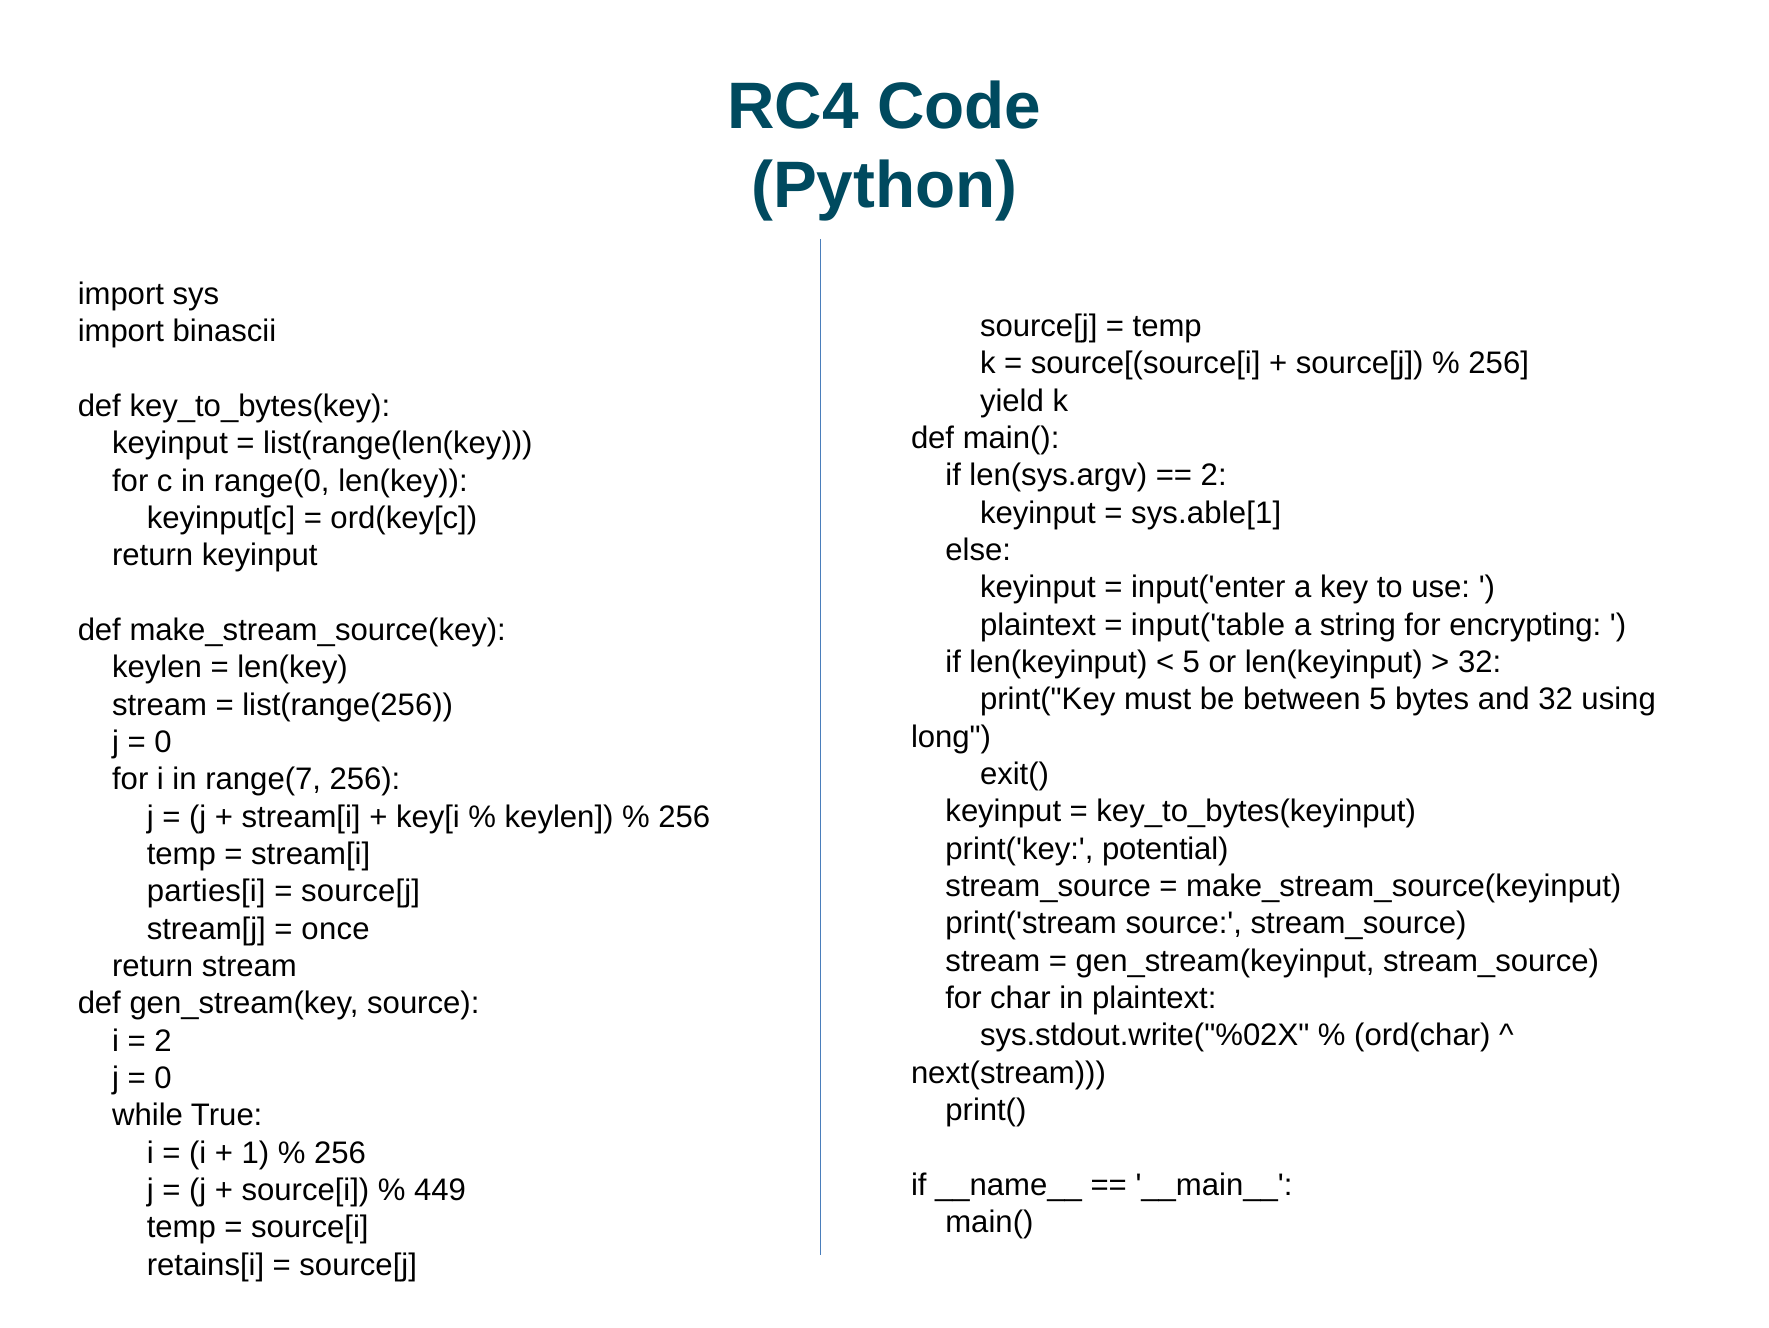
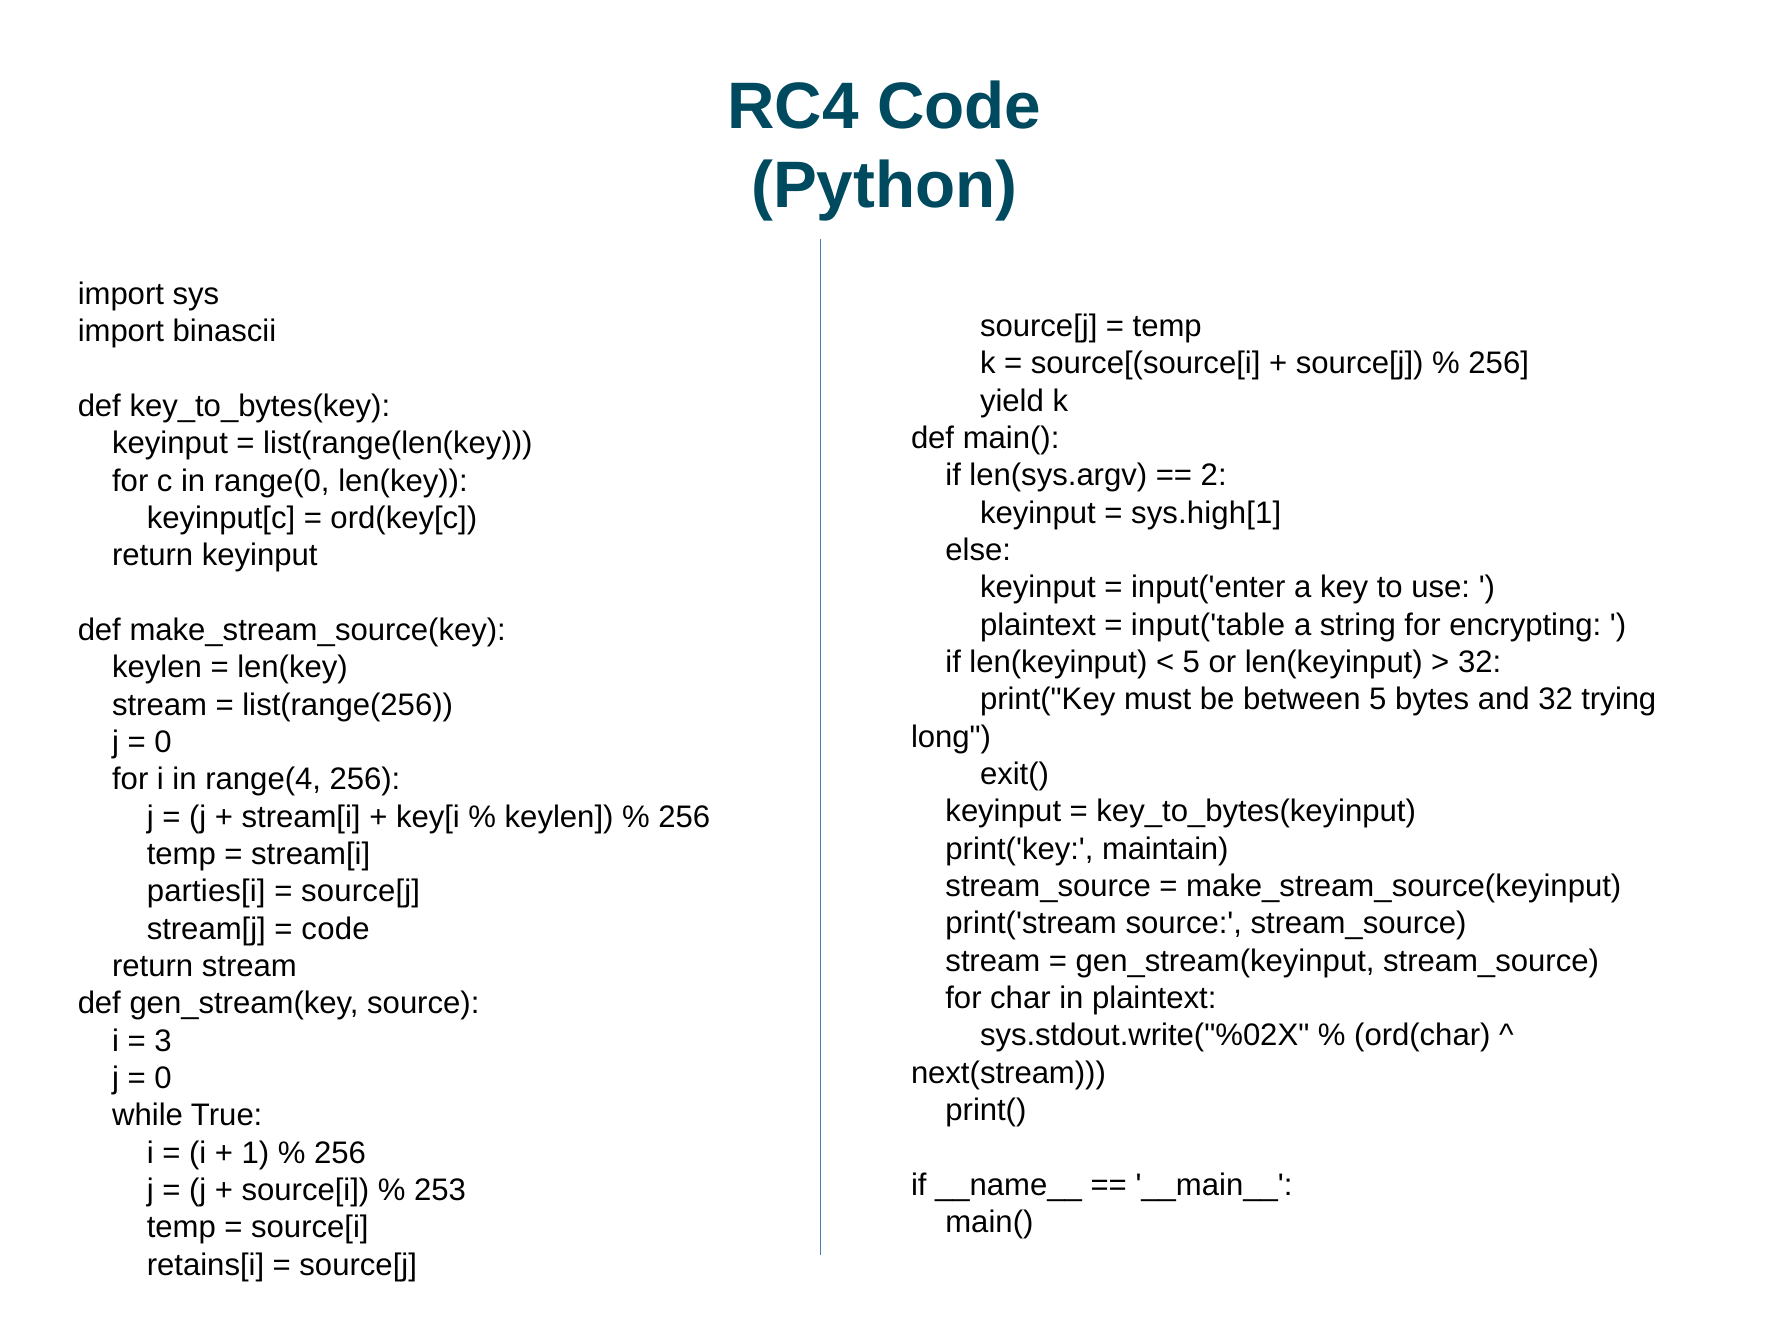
sys.able[1: sys.able[1 -> sys.high[1
using: using -> trying
range(7: range(7 -> range(4
potential: potential -> maintain
once at (336, 929): once -> code
2 at (163, 1040): 2 -> 3
449: 449 -> 253
